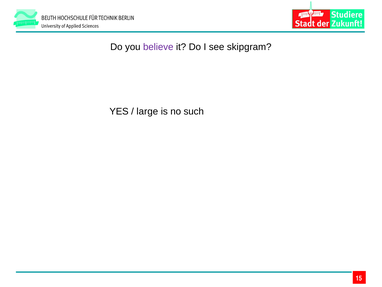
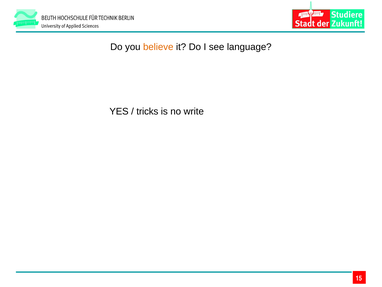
believe colour: purple -> orange
skipgram: skipgram -> language
large: large -> tricks
such: such -> write
